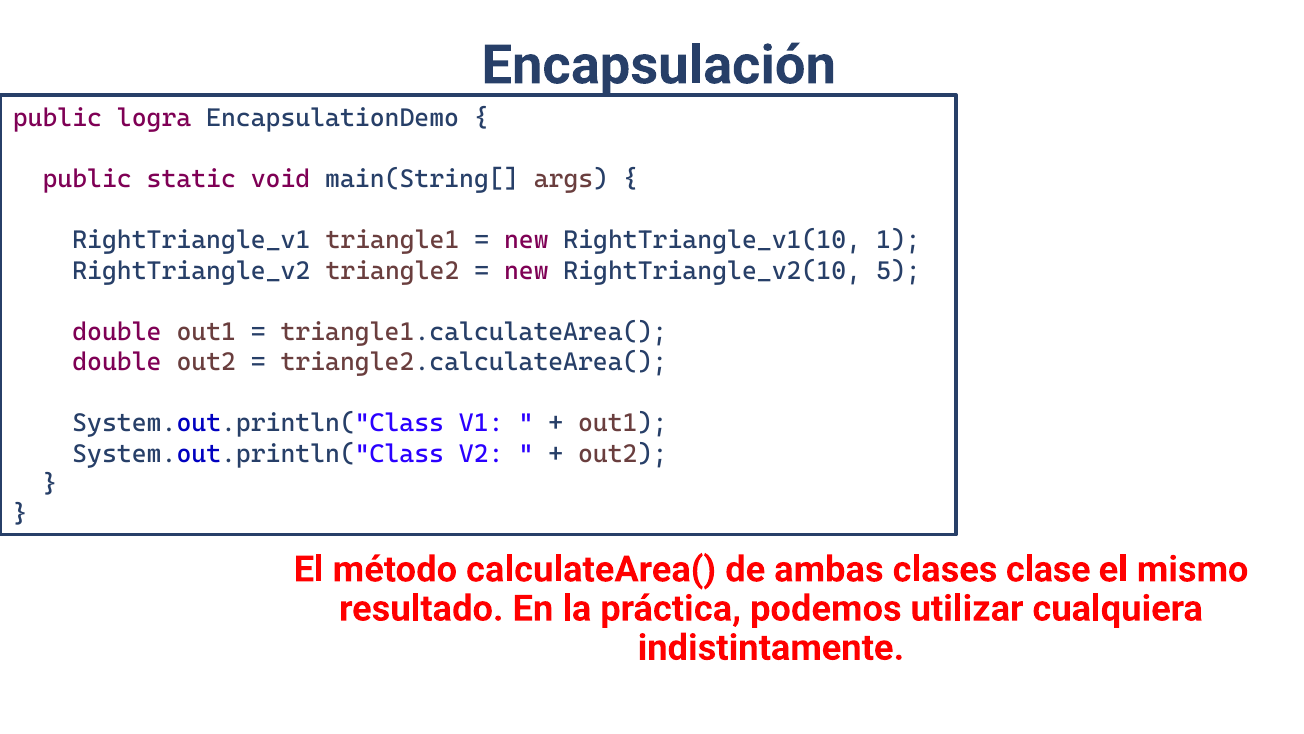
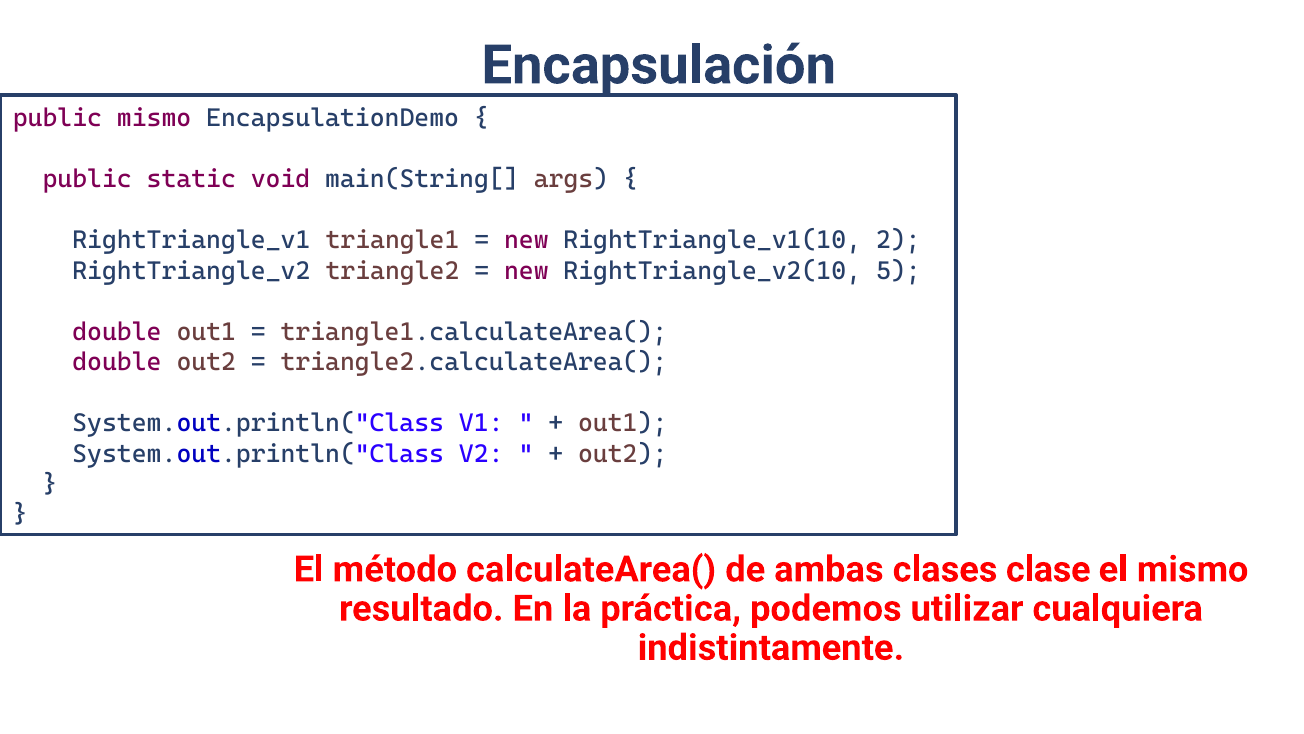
public logra: logra -> mismo
1: 1 -> 2
